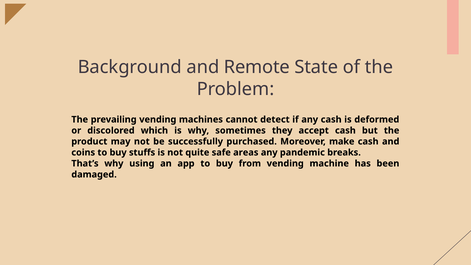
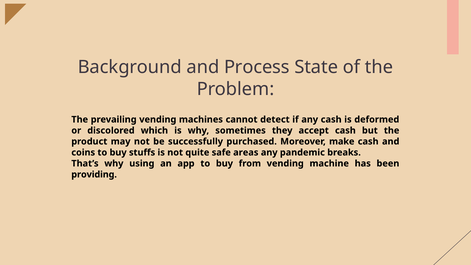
Remote: Remote -> Process
damaged: damaged -> providing
